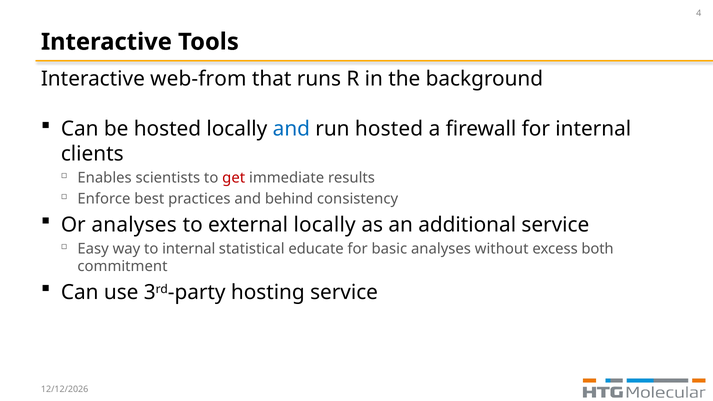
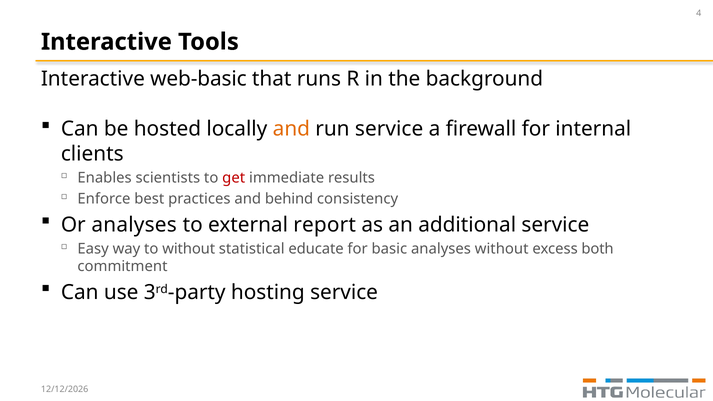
web-from: web-from -> web-basic
and at (291, 129) colour: blue -> orange
run hosted: hosted -> service
external locally: locally -> report
to internal: internal -> without
